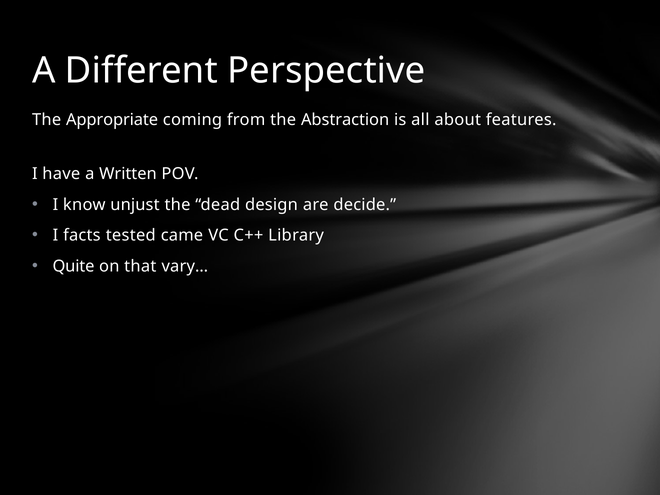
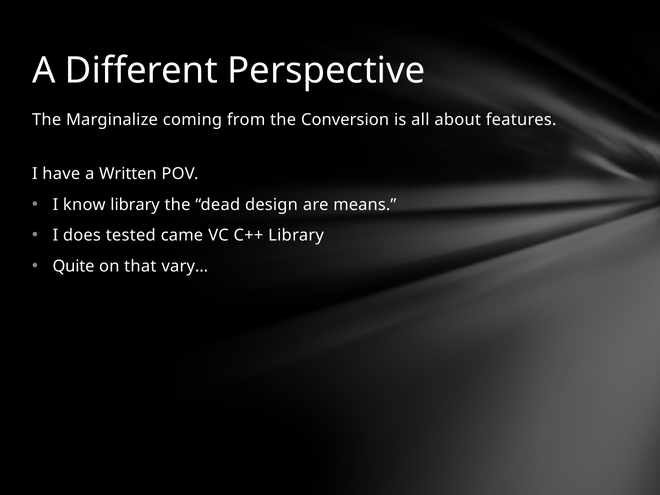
Appropriate: Appropriate -> Marginalize
Abstraction: Abstraction -> Conversion
know unjust: unjust -> library
decide: decide -> means
facts: facts -> does
